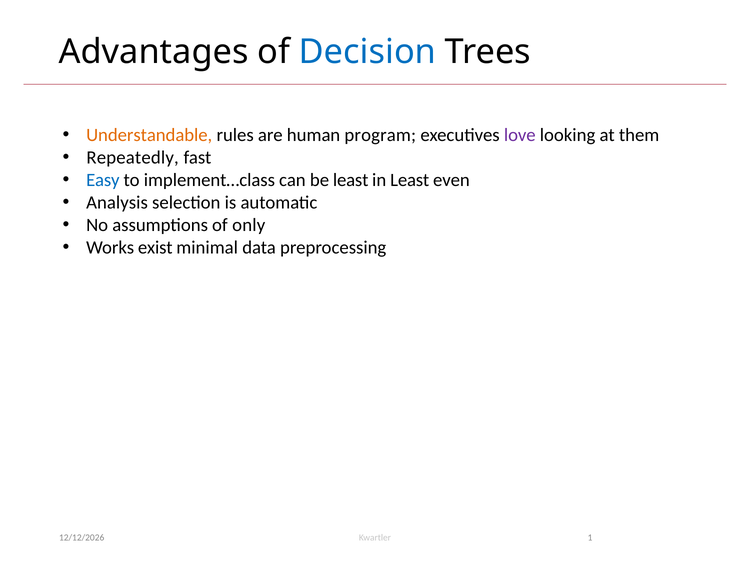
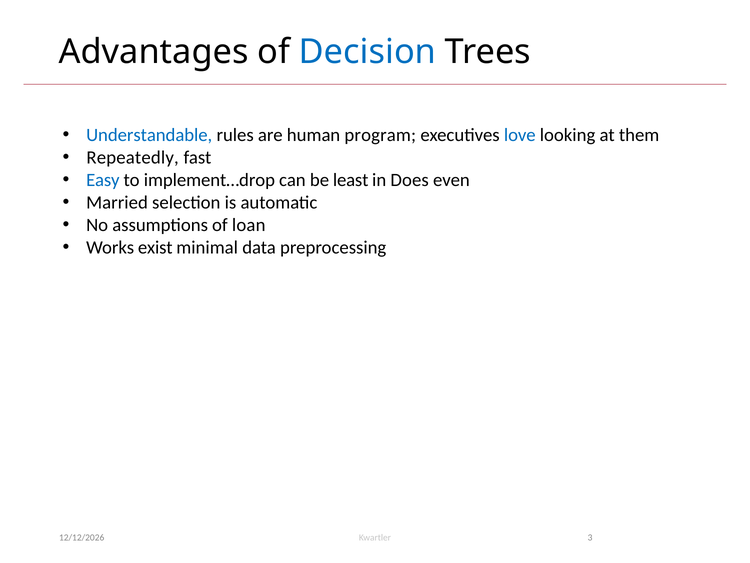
Understandable colour: orange -> blue
love colour: purple -> blue
implement…class: implement…class -> implement…drop
in Least: Least -> Does
Analysis: Analysis -> Married
only: only -> loan
1: 1 -> 3
